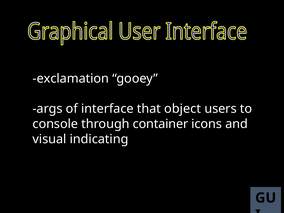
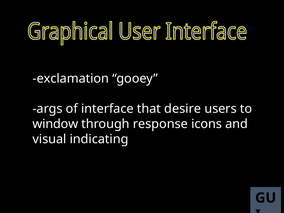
object: object -> desire
console: console -> window
container: container -> response
